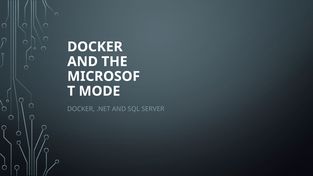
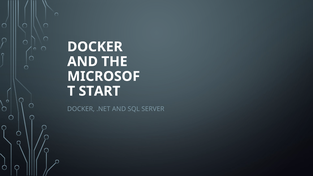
MODE: MODE -> START
